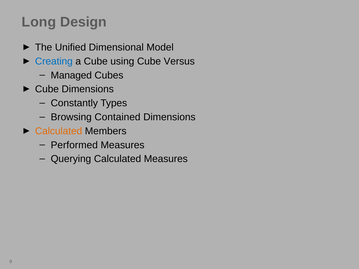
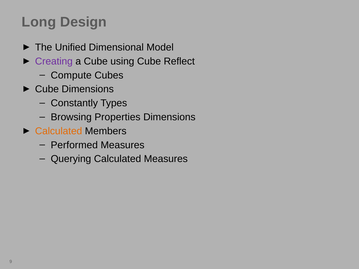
Creating colour: blue -> purple
Versus: Versus -> Reflect
Managed: Managed -> Compute
Contained: Contained -> Properties
